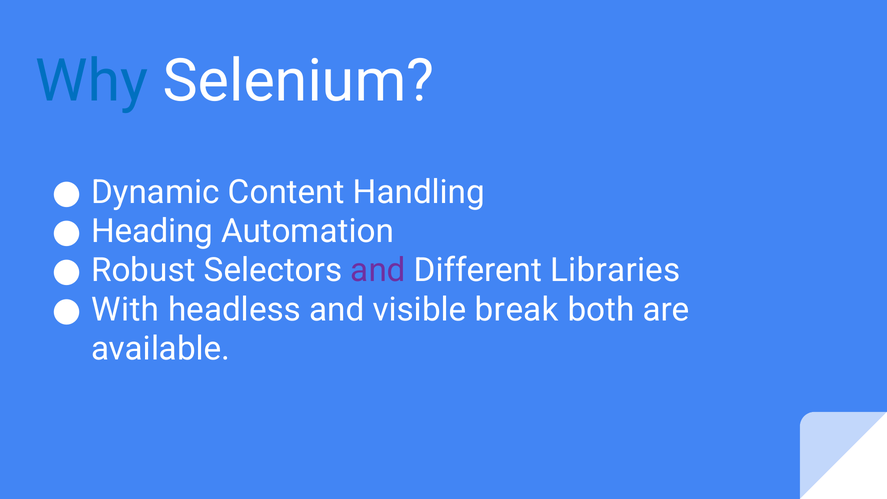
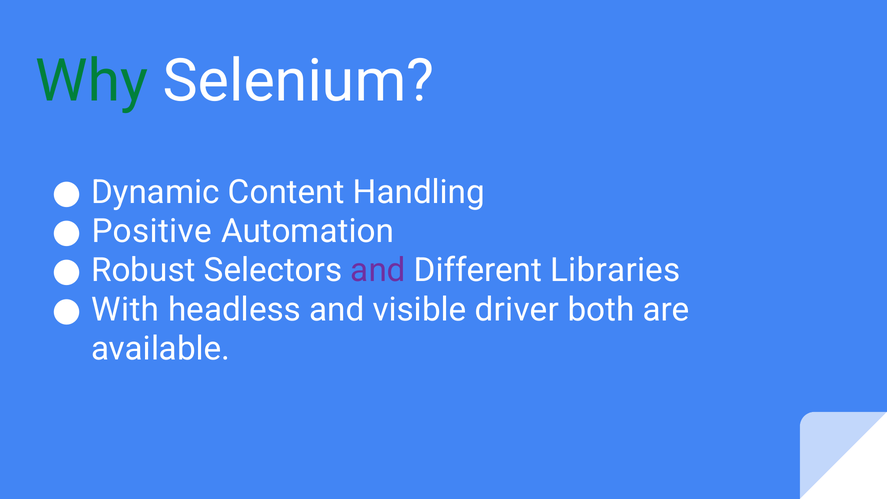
Why colour: blue -> green
Heading: Heading -> Positive
break: break -> driver
